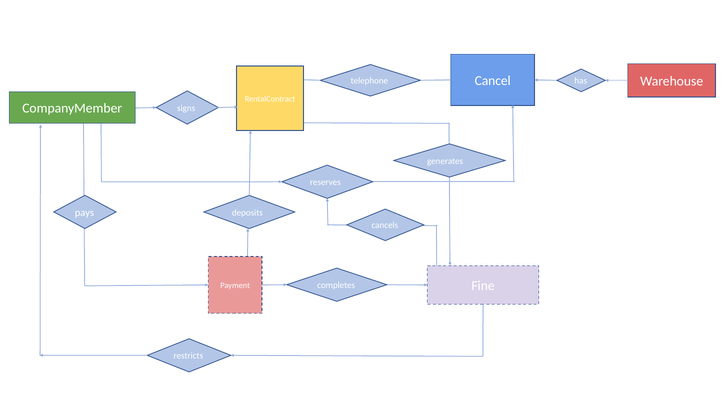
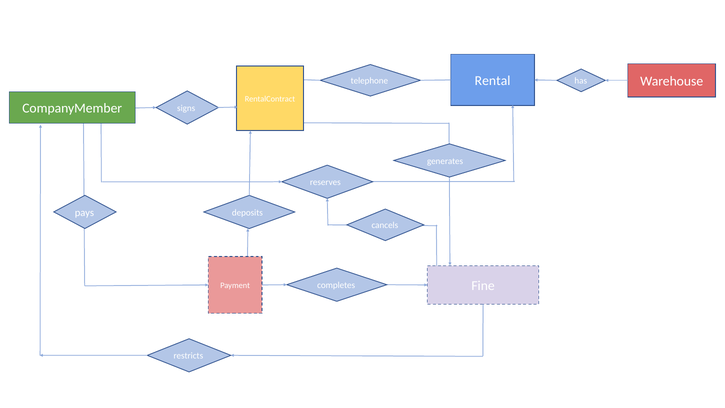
Cancel: Cancel -> Rental
